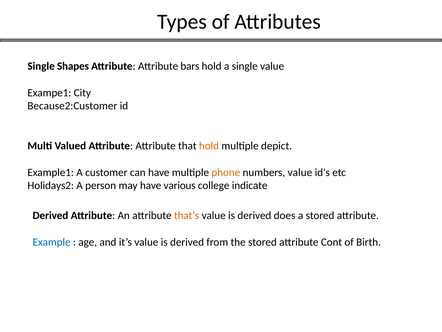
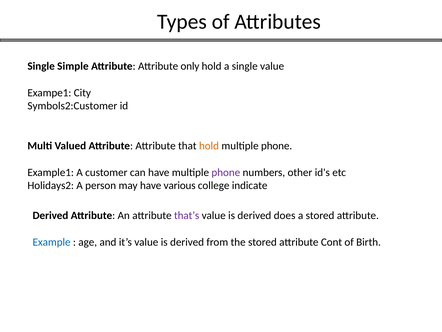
Shapes: Shapes -> Simple
bars: bars -> only
Because2:Customer: Because2:Customer -> Symbols2:Customer
depict at (277, 146): depict -> phone
phone at (226, 172) colour: orange -> purple
numbers value: value -> other
that’s colour: orange -> purple
